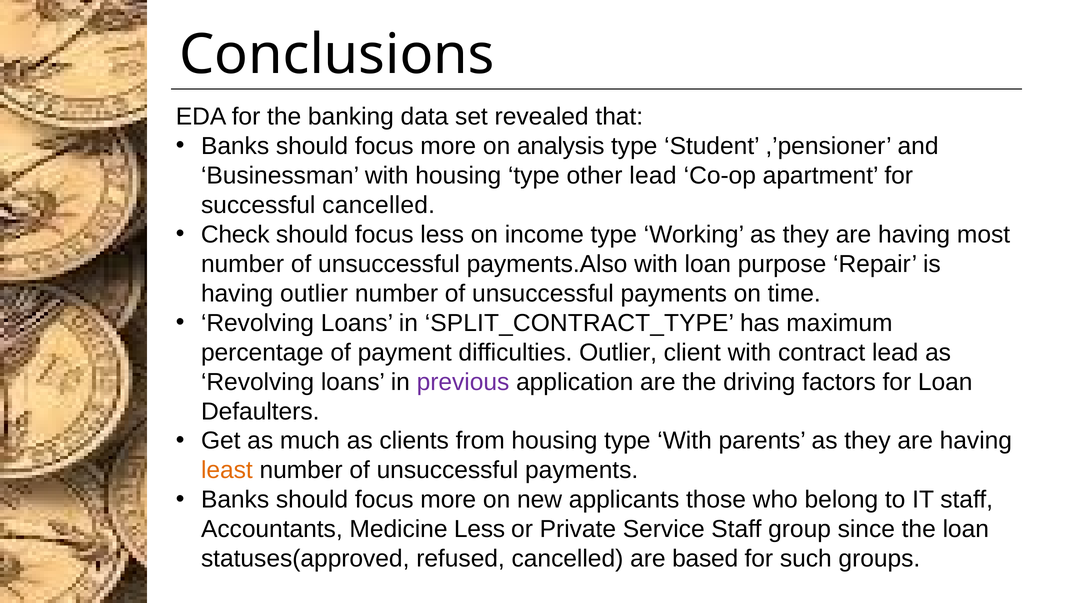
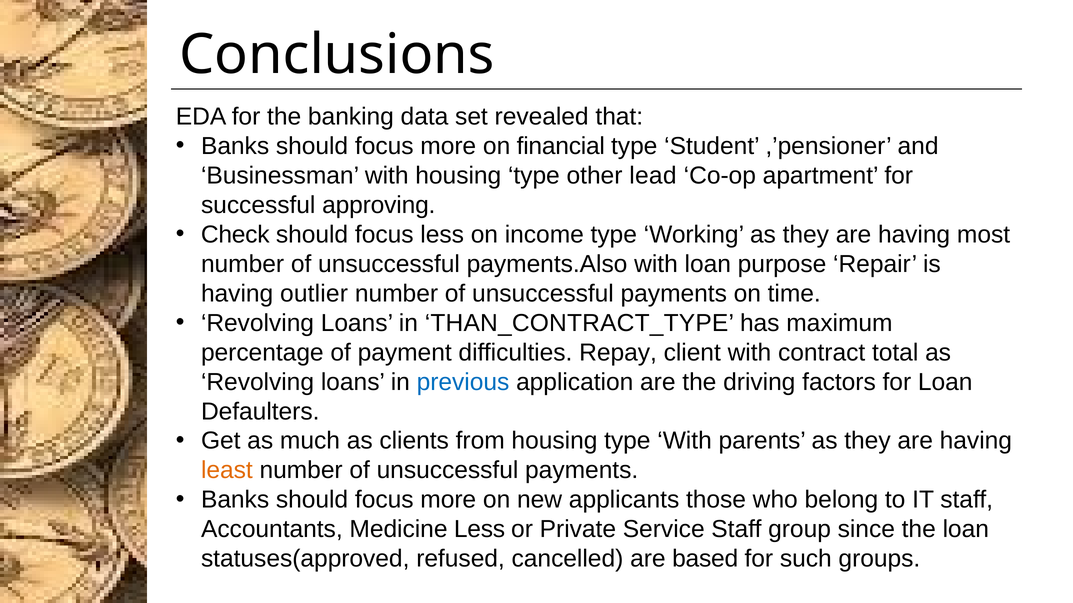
analysis: analysis -> financial
successful cancelled: cancelled -> approving
SPLIT_CONTRACT_TYPE: SPLIT_CONTRACT_TYPE -> THAN_CONTRACT_TYPE
difficulties Outlier: Outlier -> Repay
contract lead: lead -> total
previous colour: purple -> blue
